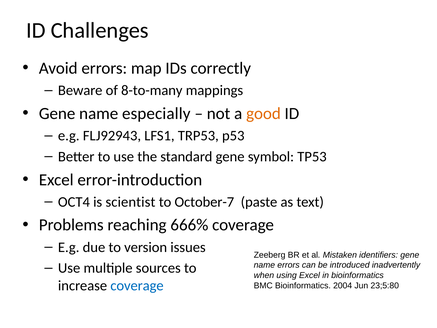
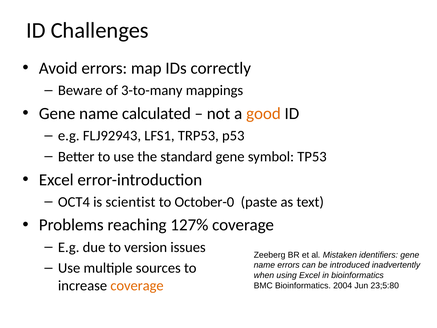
8-to-many: 8-to-many -> 3-to-many
especially: especially -> calculated
October-7: October-7 -> October-0
666%: 666% -> 127%
coverage at (137, 285) colour: blue -> orange
